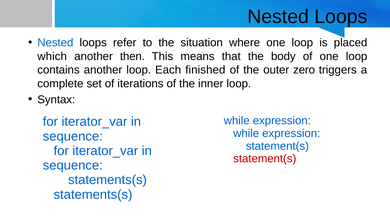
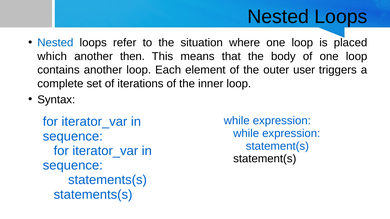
finished: finished -> element
zero: zero -> user
statement(s at (265, 159) colour: red -> black
